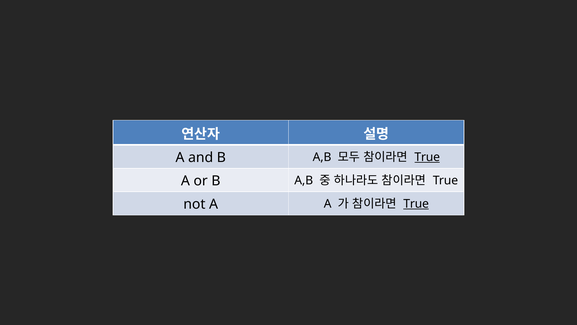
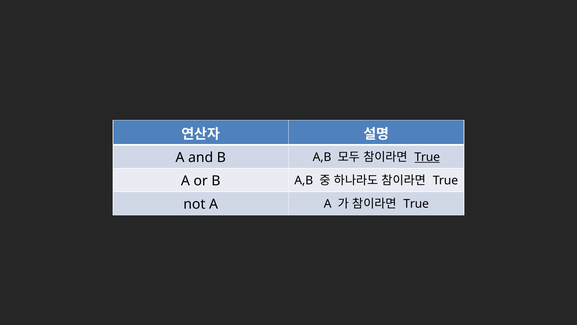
True at (416, 204) underline: present -> none
